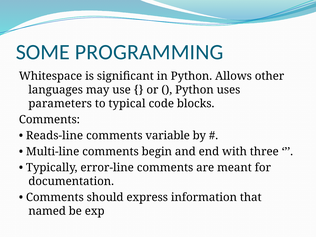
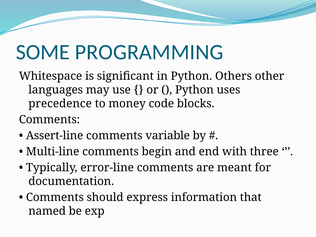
Allows: Allows -> Others
parameters: parameters -> precedence
typical: typical -> money
Reads-line: Reads-line -> Assert-line
